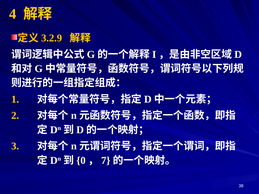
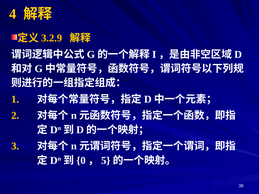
7: 7 -> 5
